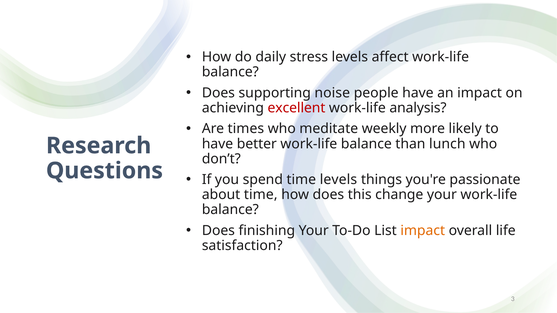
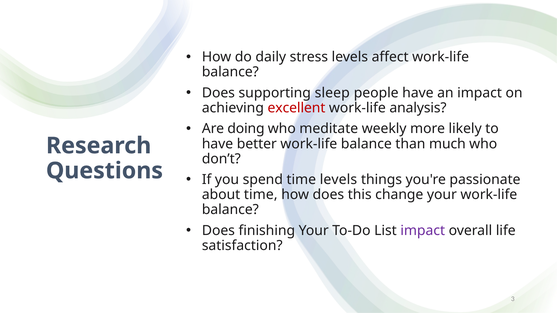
noise: noise -> sleep
times: times -> doing
lunch: lunch -> much
impact at (423, 231) colour: orange -> purple
